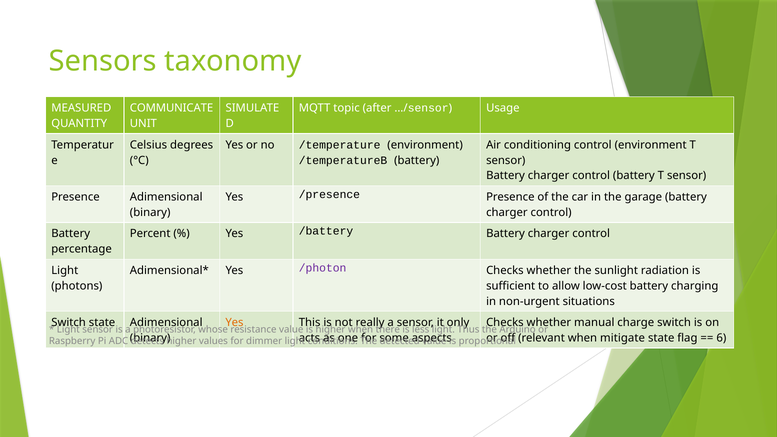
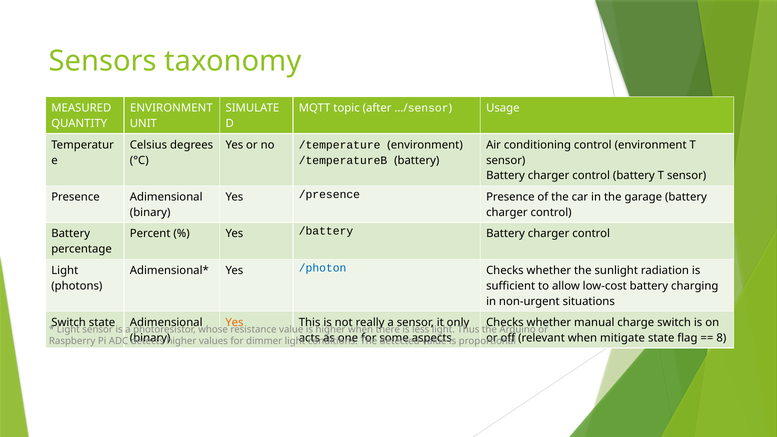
COMMUNICATE at (172, 108): COMMUNICATE -> ENVIRONMENT
/photon colour: purple -> blue
6: 6 -> 8
